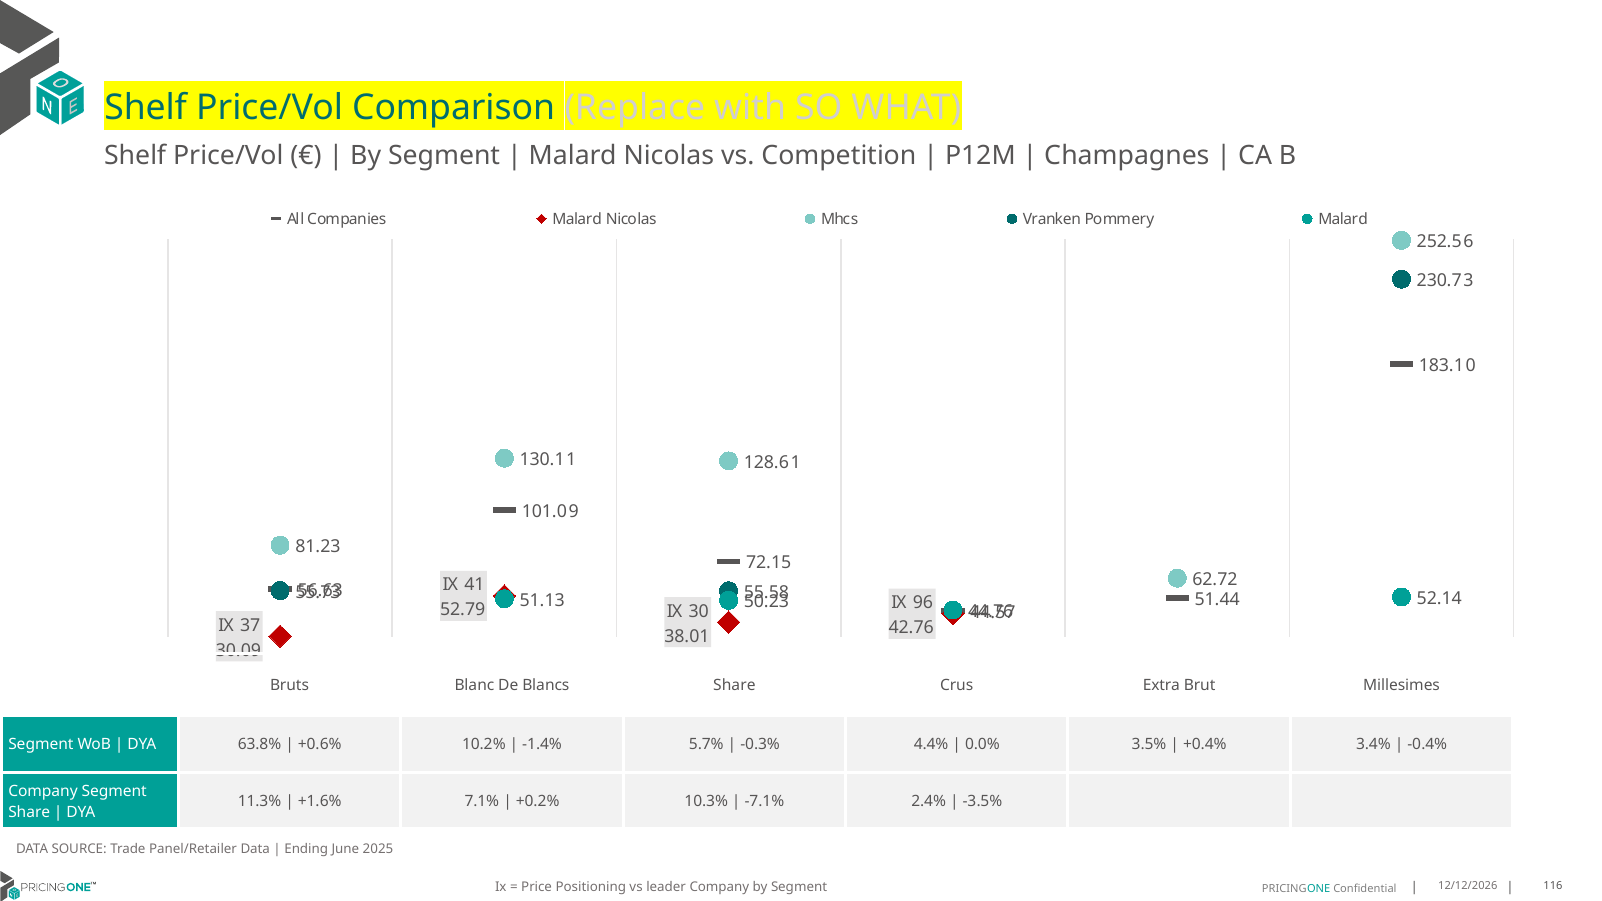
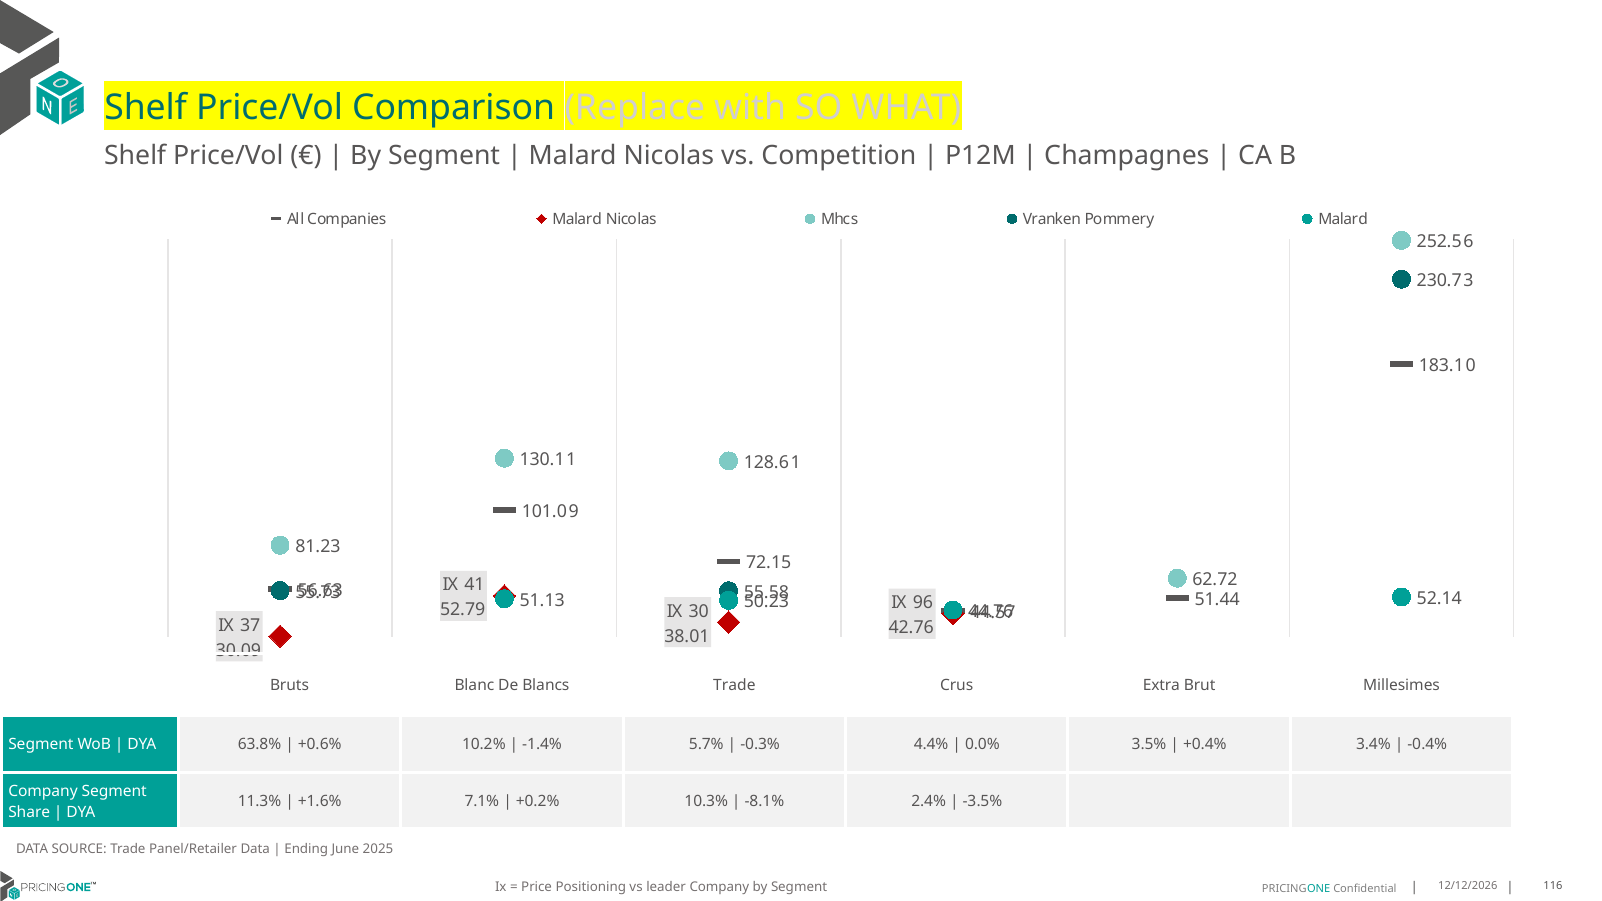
Blancs Share: Share -> Trade
-7.1%: -7.1% -> -8.1%
